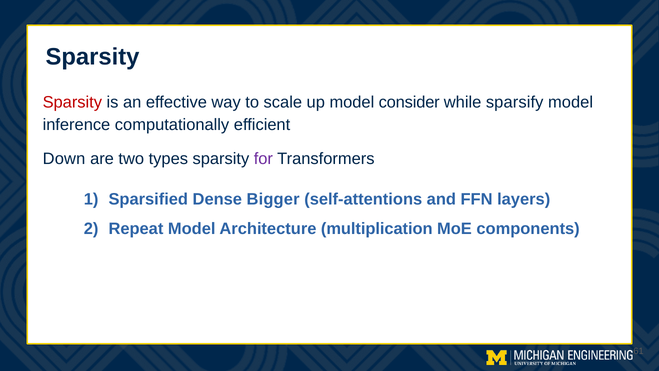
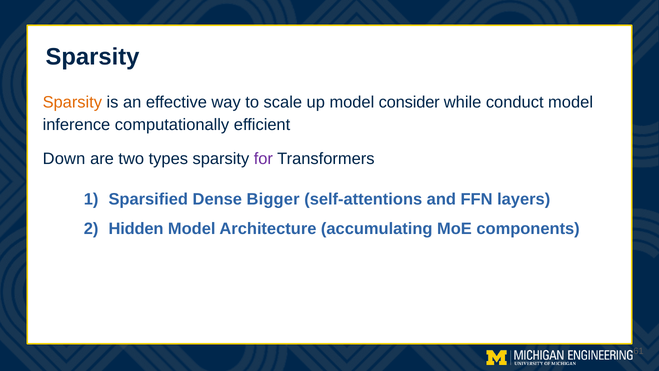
Sparsity at (72, 102) colour: red -> orange
sparsify: sparsify -> conduct
Repeat: Repeat -> Hidden
multiplication: multiplication -> accumulating
